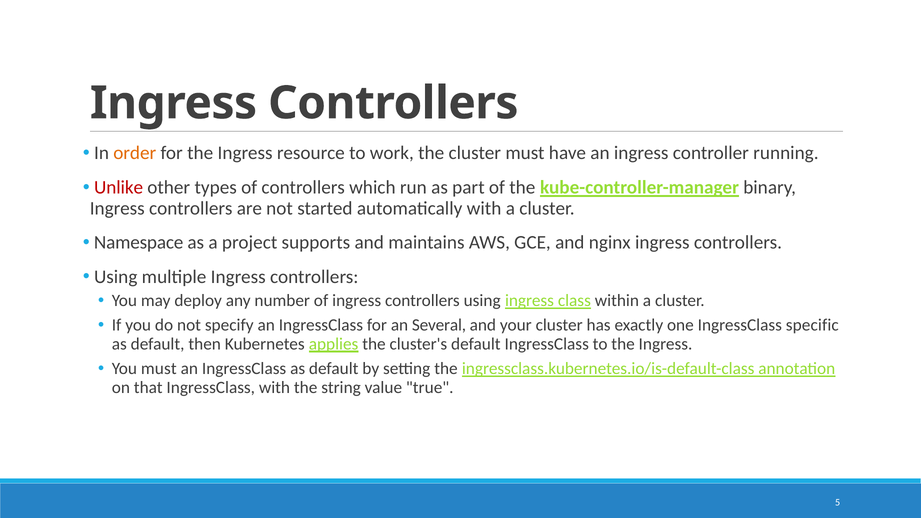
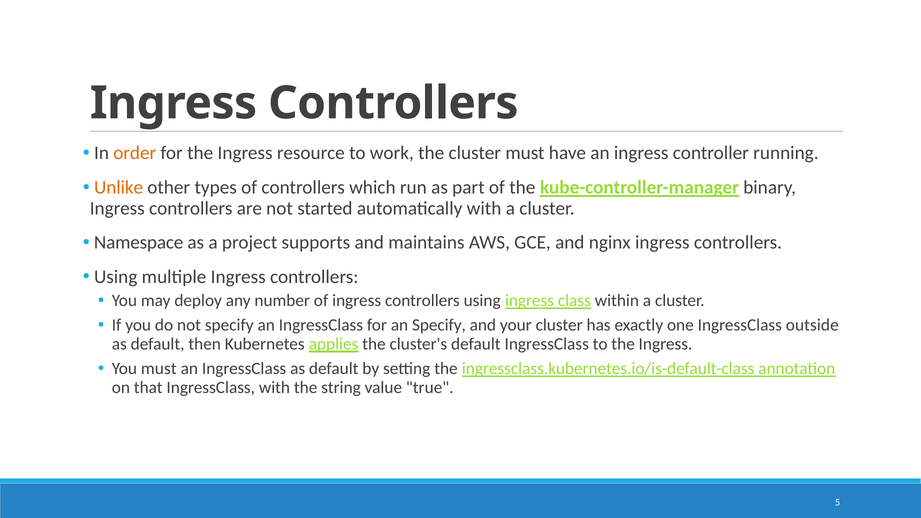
Unlike colour: red -> orange
an Several: Several -> Specify
specific: specific -> outside
